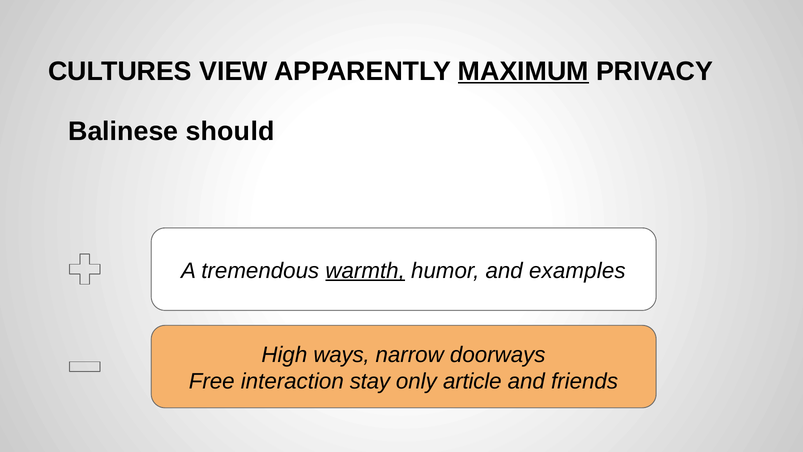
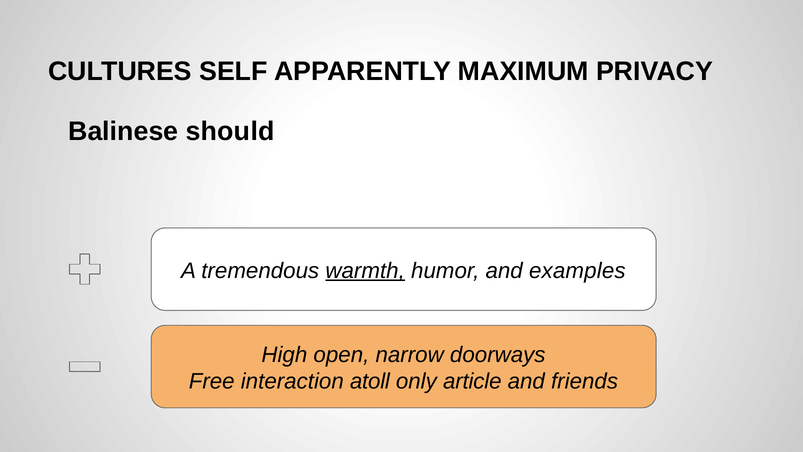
VIEW: VIEW -> SELF
MAXIMUM underline: present -> none
ways: ways -> open
stay: stay -> atoll
